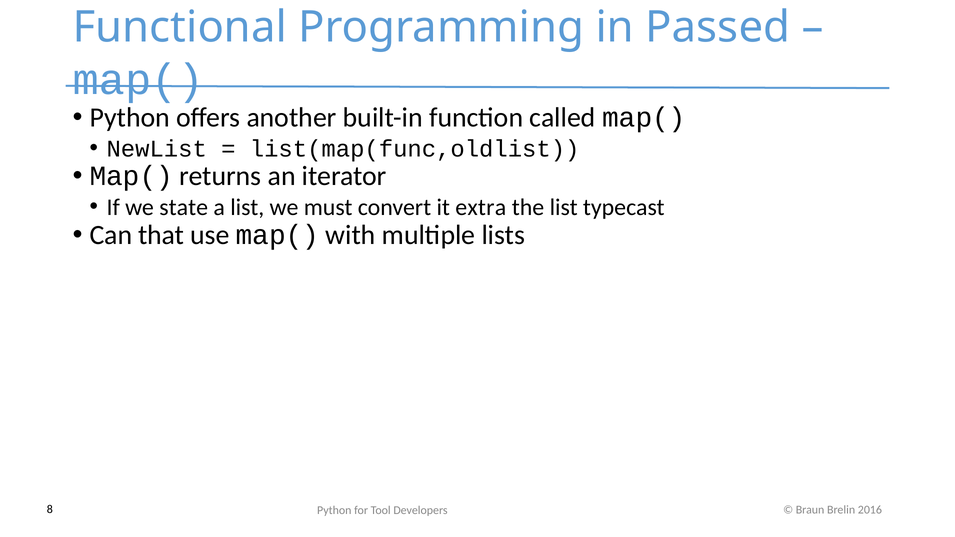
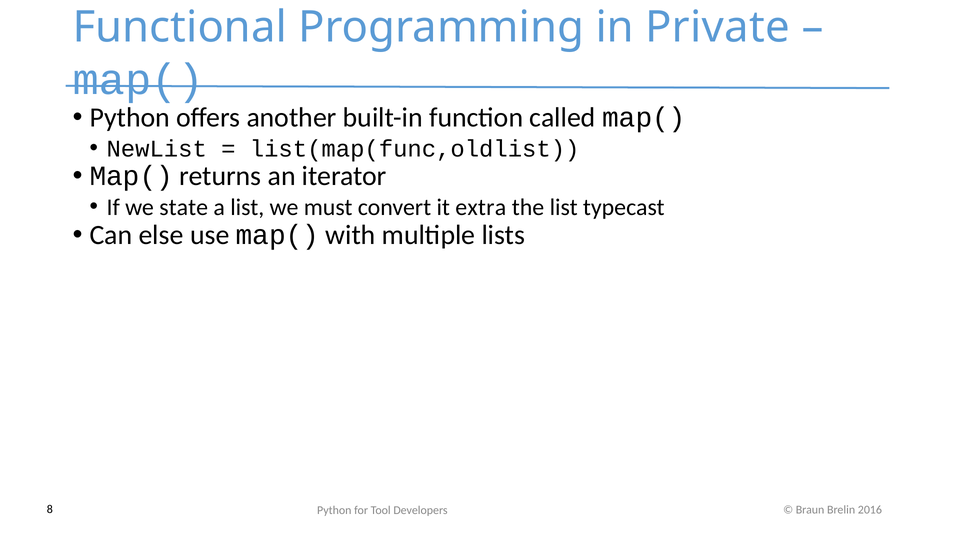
Passed: Passed -> Private
that: that -> else
